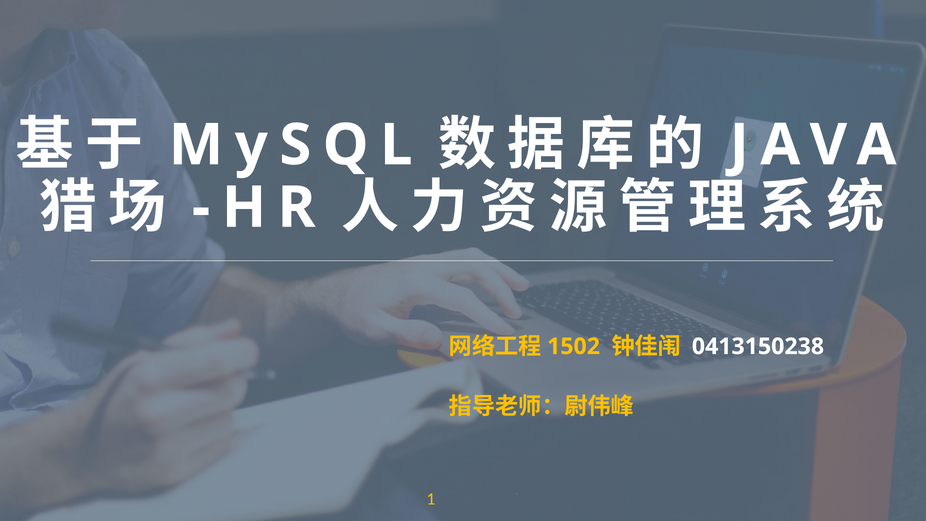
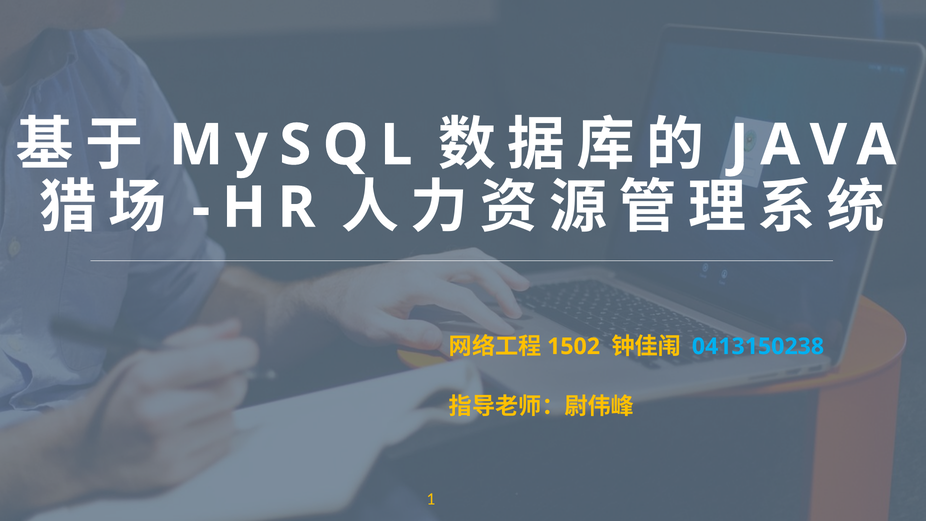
0413150238 colour: white -> light blue
